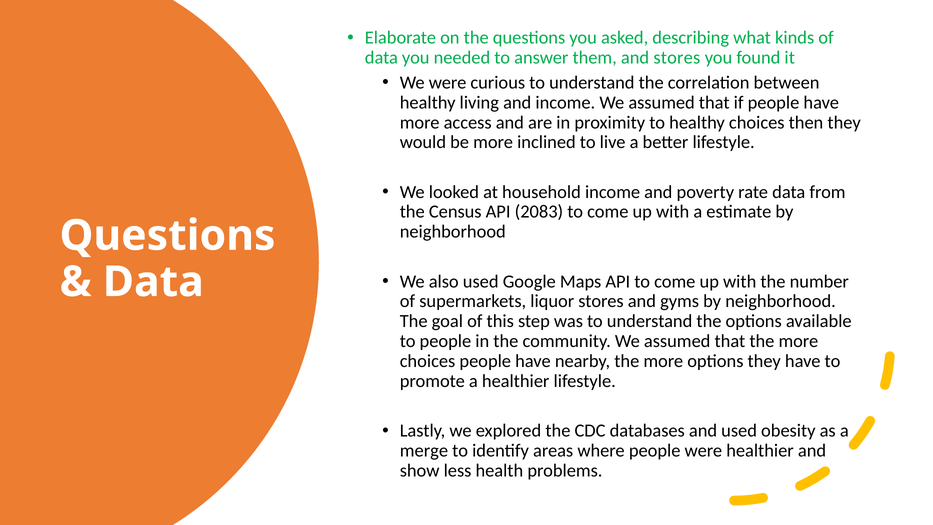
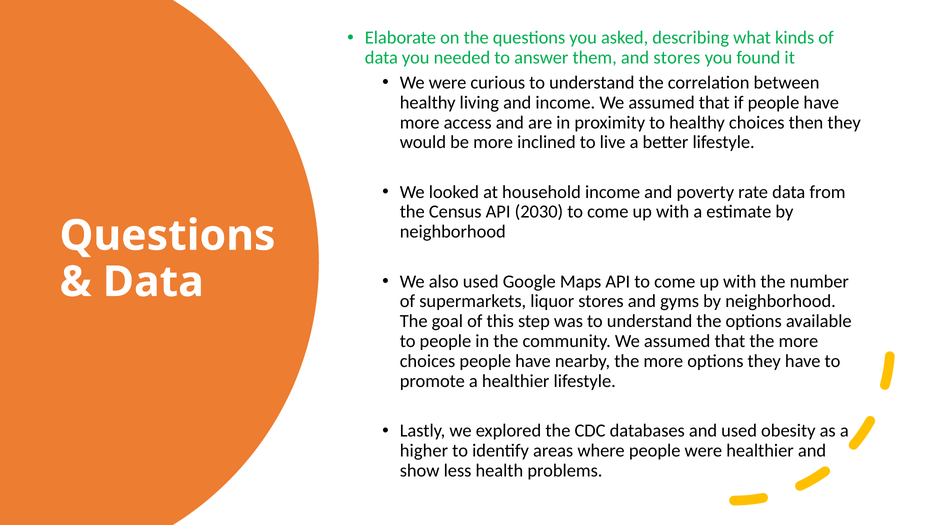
2083: 2083 -> 2030
merge: merge -> higher
